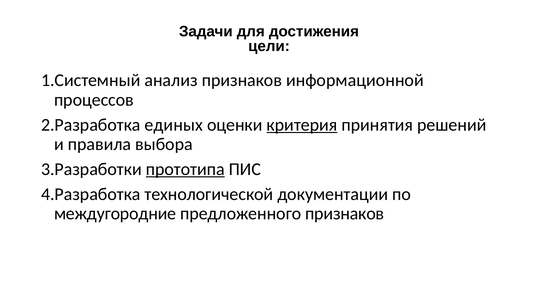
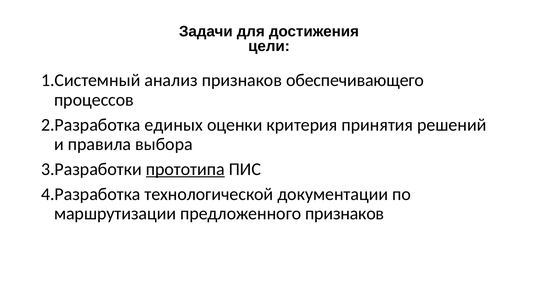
информационной: информационной -> обеспечивающего
критерия underline: present -> none
междугородние: междугородние -> маршрутизации
